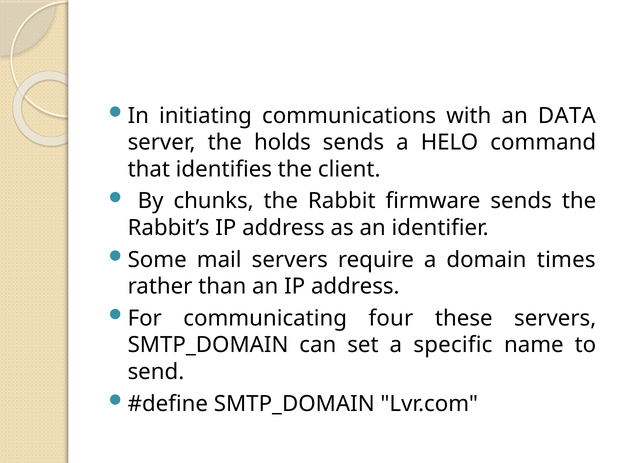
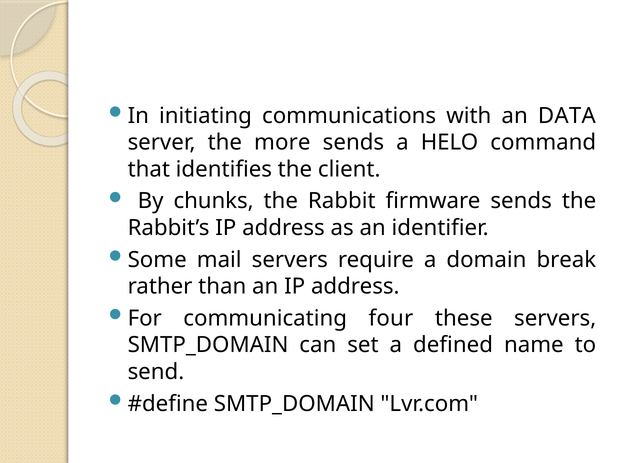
holds: holds -> more
times: times -> break
specific: specific -> defined
